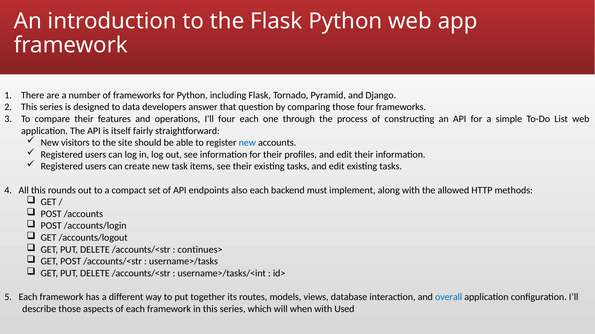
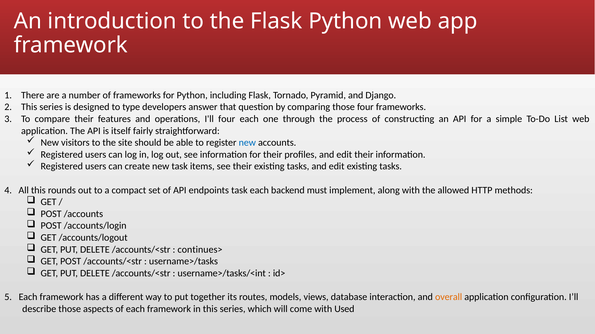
data: data -> type
endpoints also: also -> task
overall colour: blue -> orange
when: when -> come
